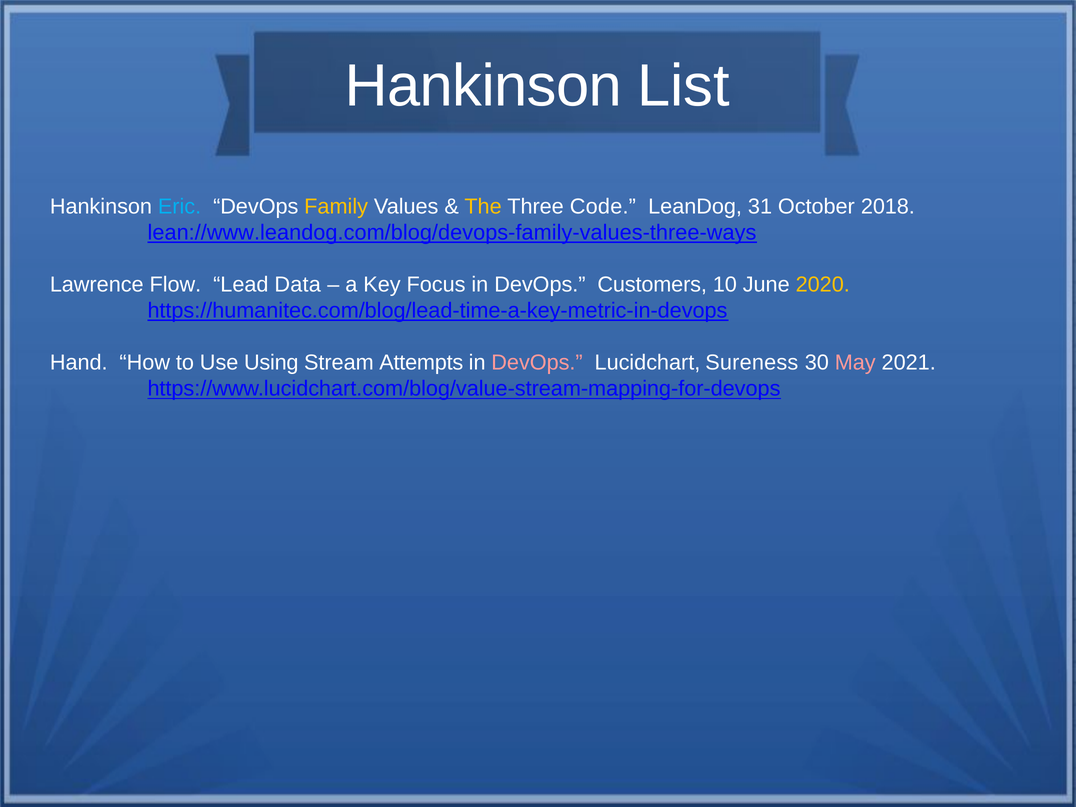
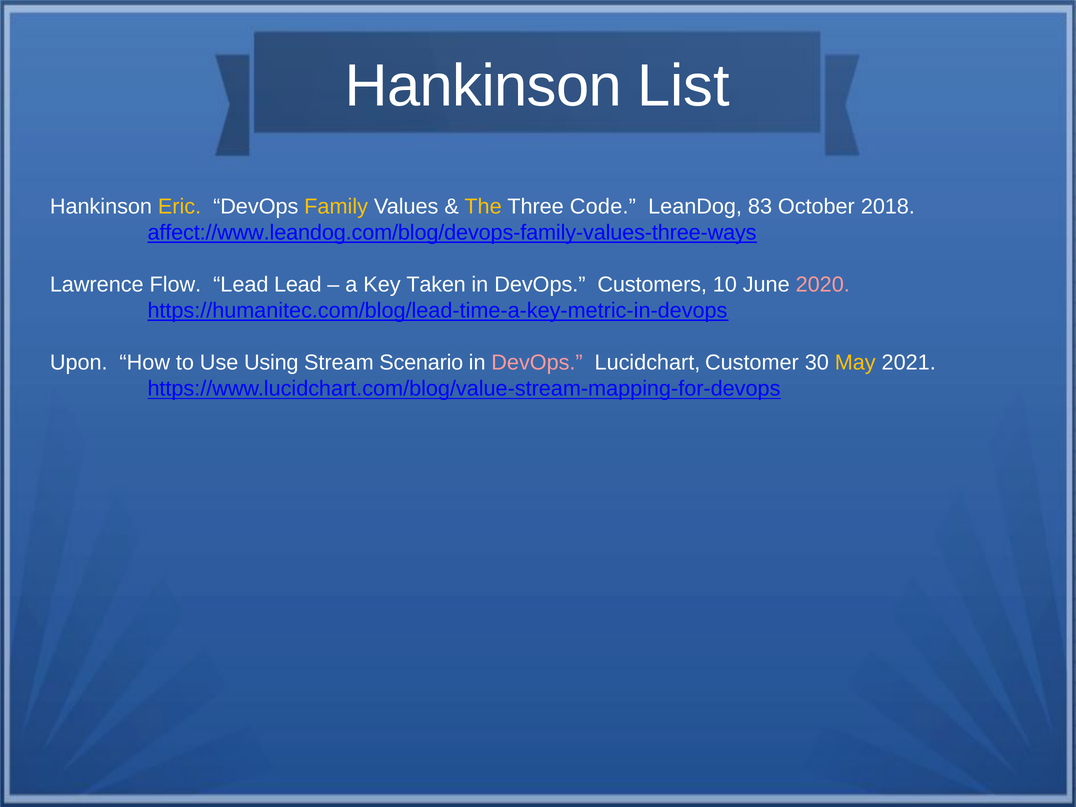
Eric colour: light blue -> yellow
31: 31 -> 83
lean://www.leandog.com/blog/devops-family-values-three-ways: lean://www.leandog.com/blog/devops-family-values-three-ways -> affect://www.leandog.com/blog/devops-family-values-three-ways
Lead Data: Data -> Lead
Focus: Focus -> Taken
2020 colour: yellow -> pink
Hand: Hand -> Upon
Attempts: Attempts -> Scenario
Sureness: Sureness -> Customer
May colour: pink -> yellow
